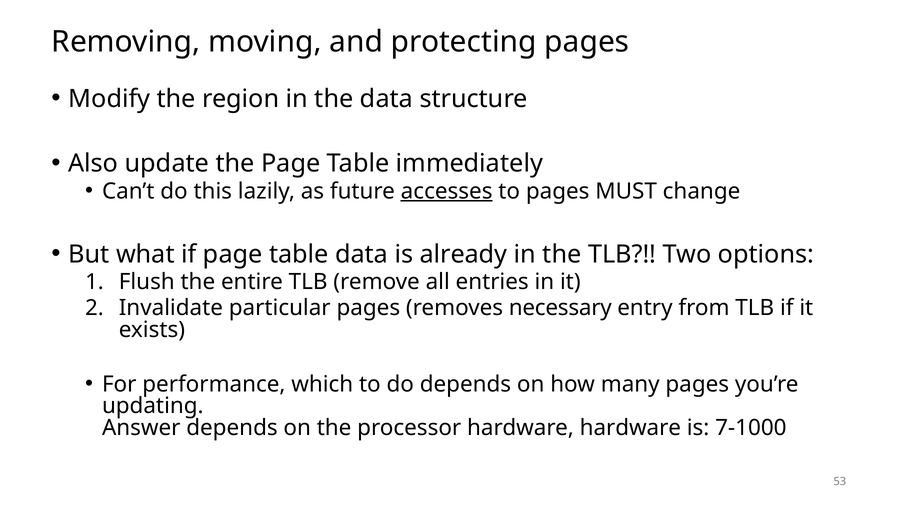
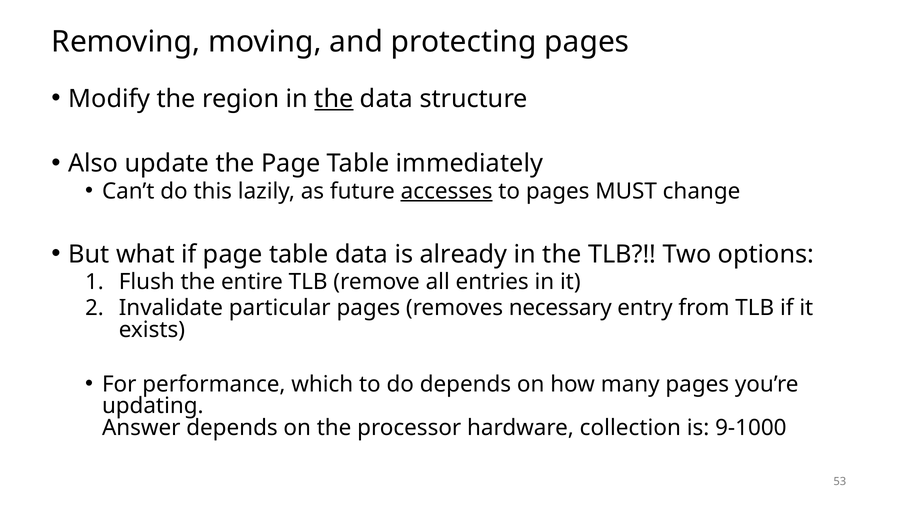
the at (334, 99) underline: none -> present
hardware hardware: hardware -> collection
7-1000: 7-1000 -> 9-1000
